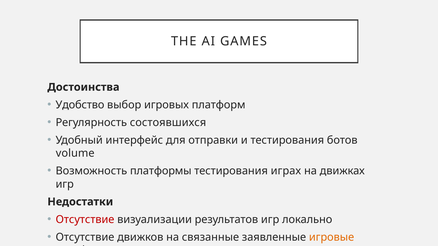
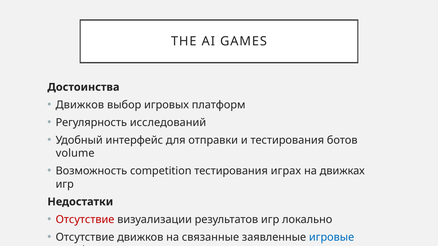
Удобство at (80, 105): Удобство -> Движков
состоявшихся: состоявшихся -> исследований
Возможность платформы: платформы -> competition
игровые colour: orange -> blue
